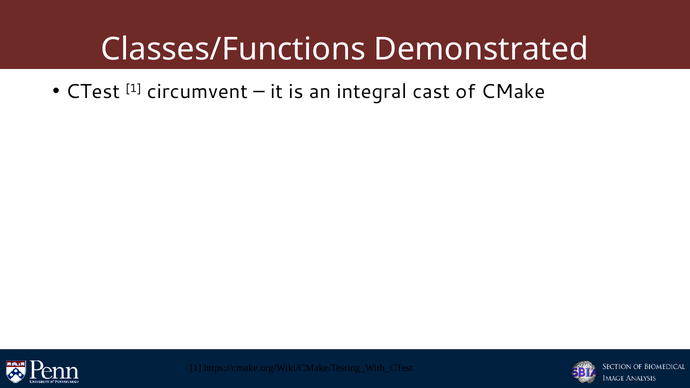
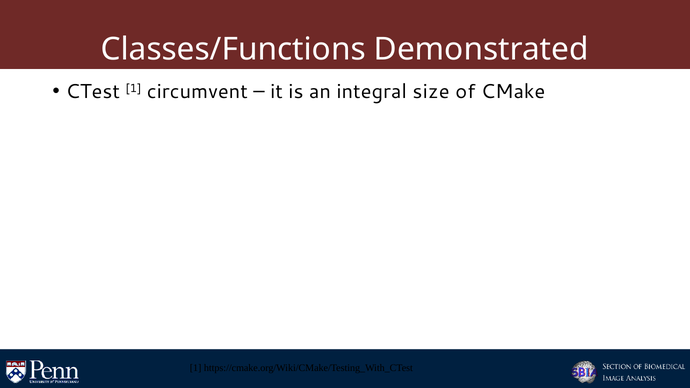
cast: cast -> size
